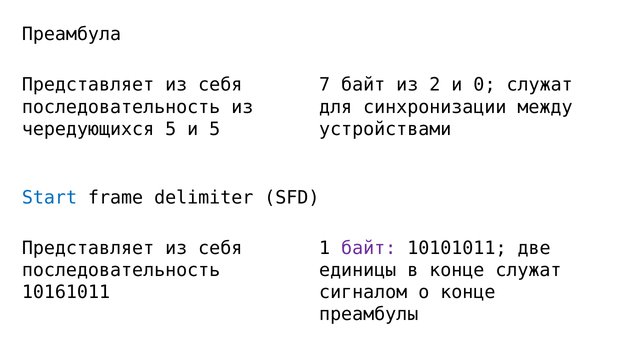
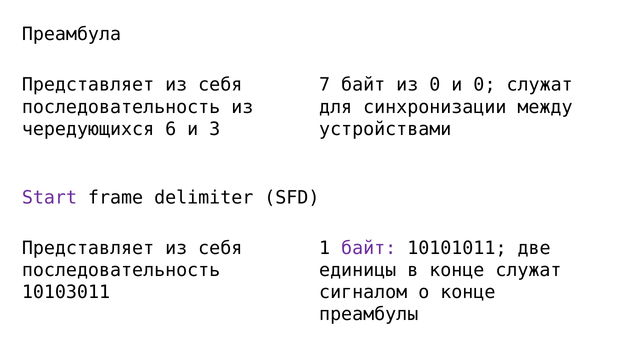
из 2: 2 -> 0
чередующихся 5: 5 -> 6
и 5: 5 -> 3
Start colour: blue -> purple
10161011: 10161011 -> 10103011
